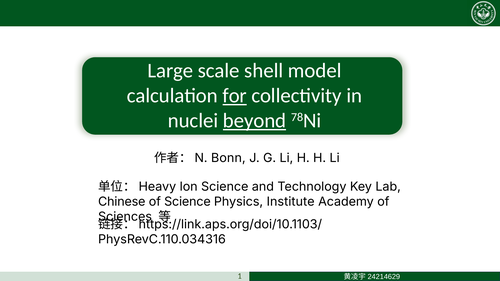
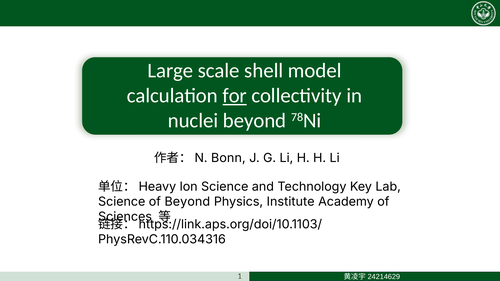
beyond at (255, 121) underline: present -> none
Chinese at (122, 202): Chinese -> Science
of Science: Science -> Beyond
